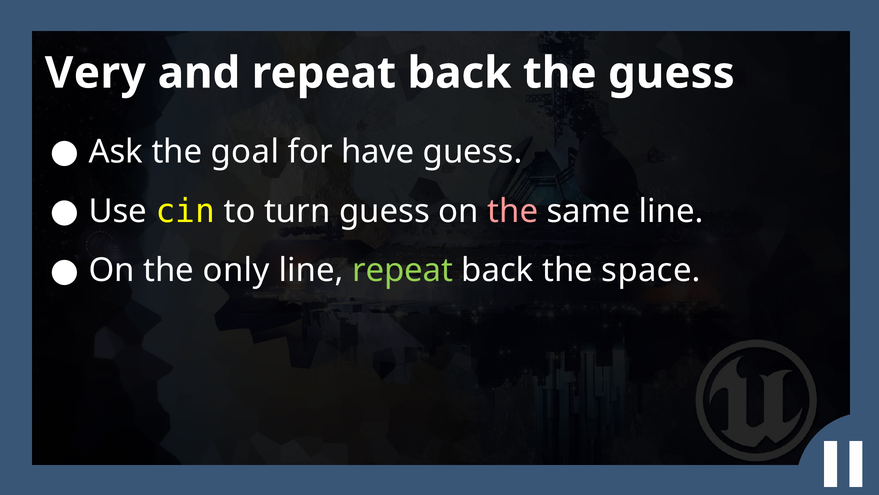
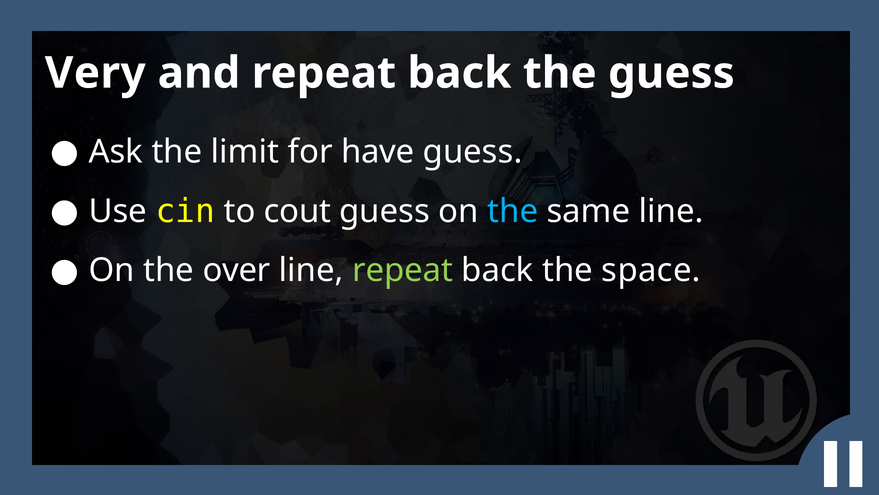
goal: goal -> limit
turn: turn -> cout
the at (513, 211) colour: pink -> light blue
only: only -> over
